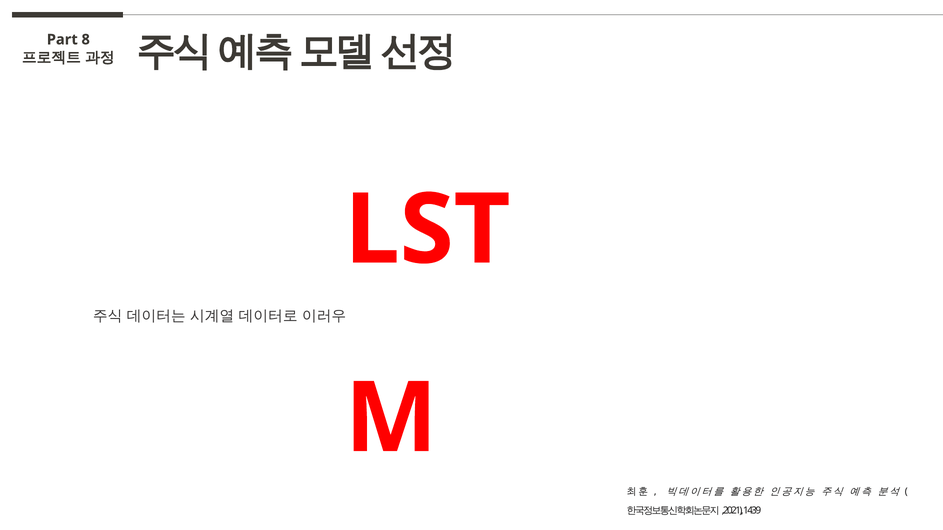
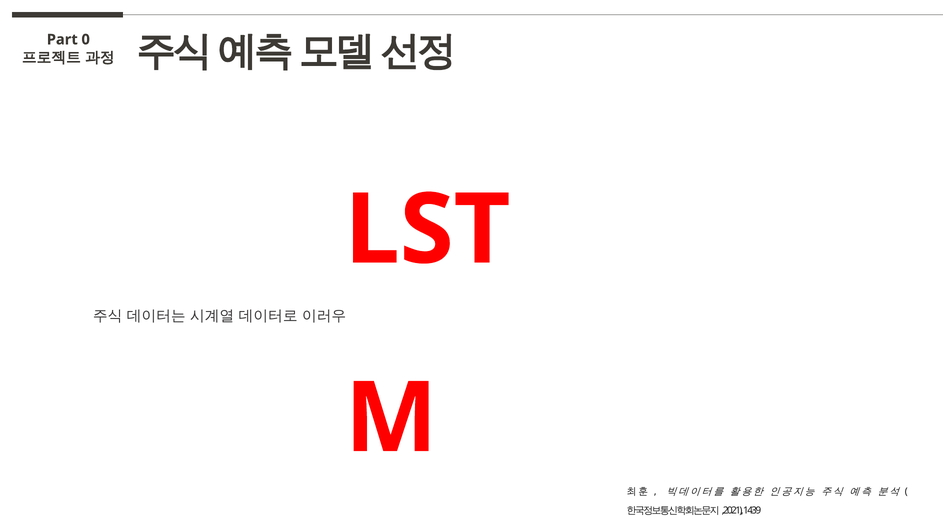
8: 8 -> 0
